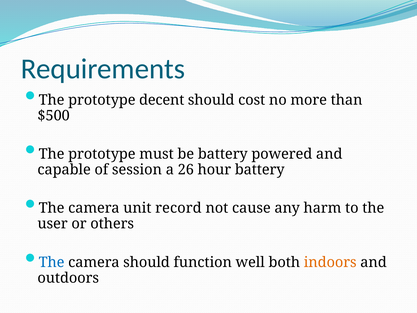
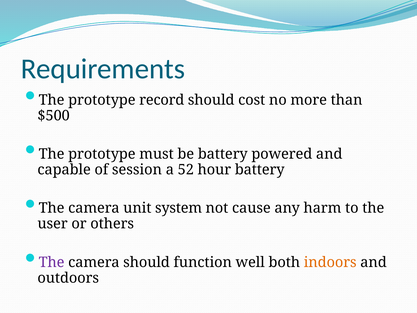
decent: decent -> record
26: 26 -> 52
record: record -> system
The at (52, 262) colour: blue -> purple
